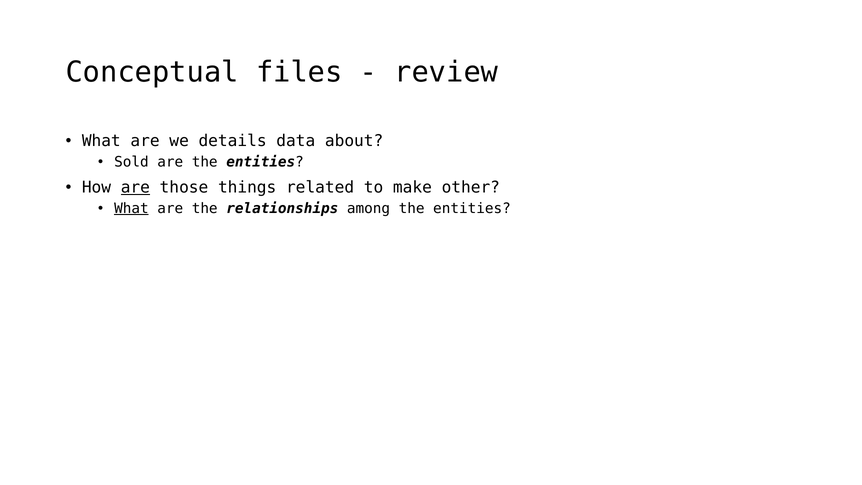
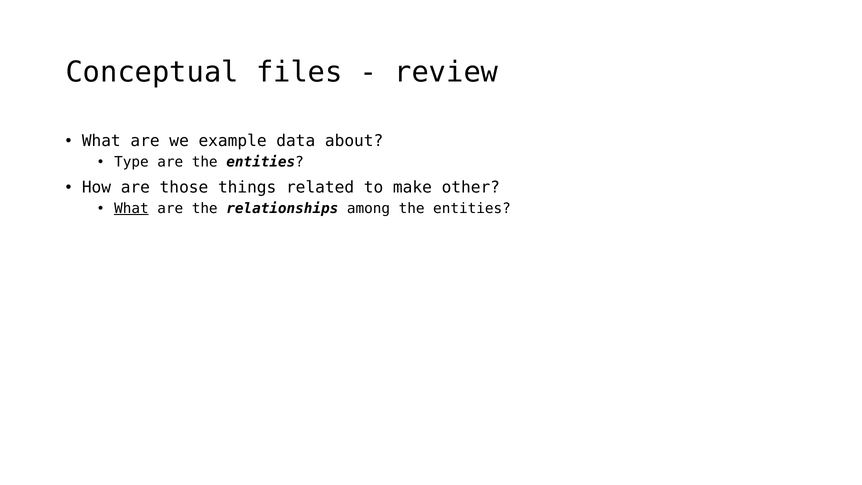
details: details -> example
Sold: Sold -> Type
are at (135, 187) underline: present -> none
